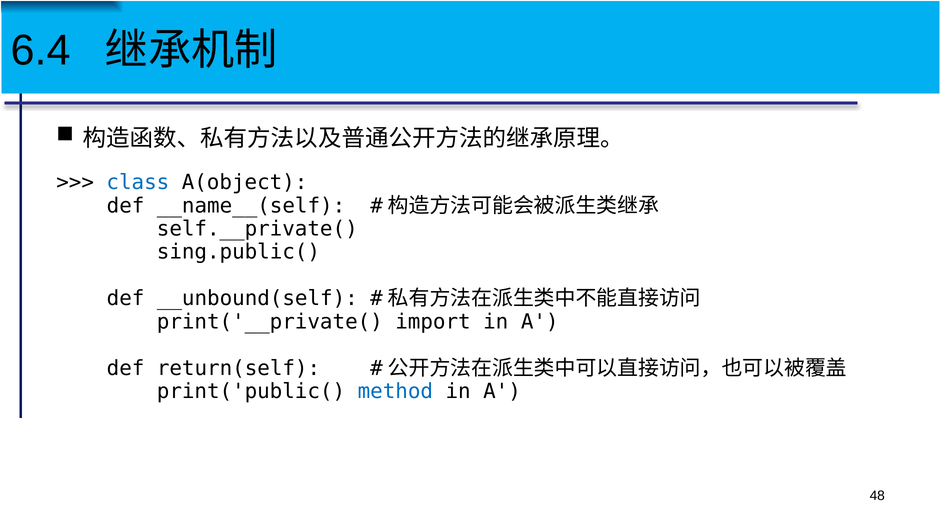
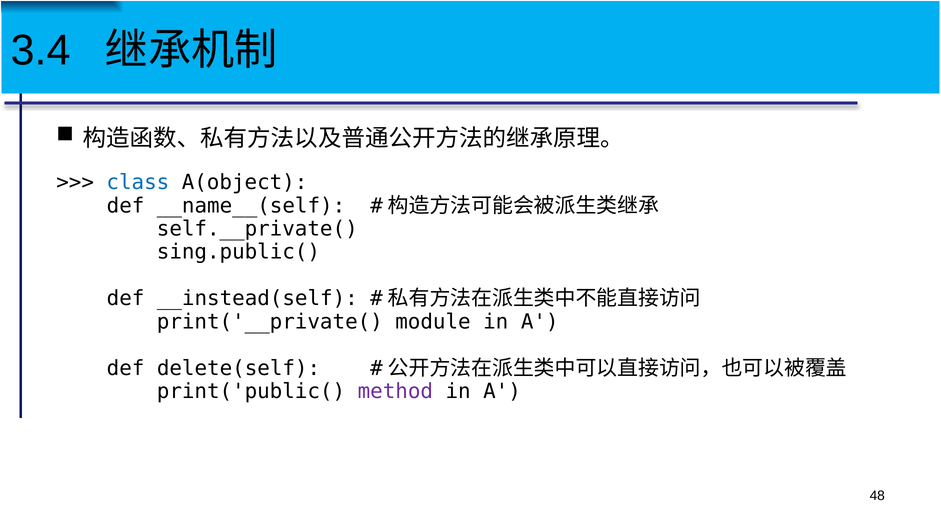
6.4: 6.4 -> 3.4
__unbound(self: __unbound(self -> __instead(self
import: import -> module
return(self: return(self -> delete(self
method colour: blue -> purple
